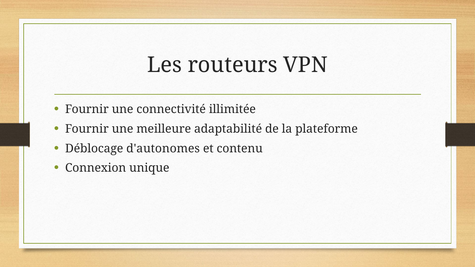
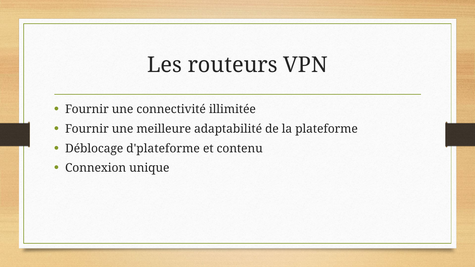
d'autonomes: d'autonomes -> d'plateforme
